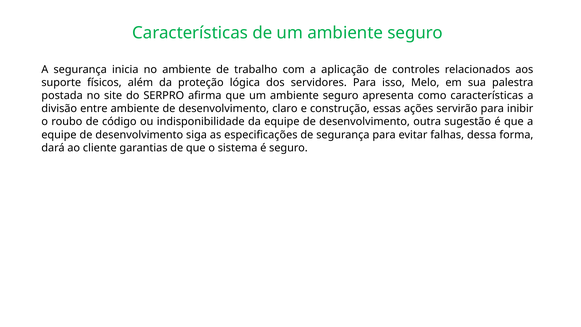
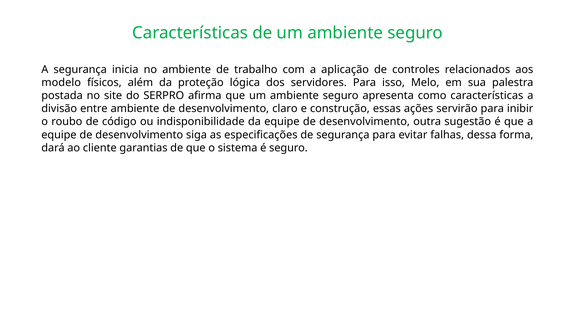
suporte: suporte -> modelo
